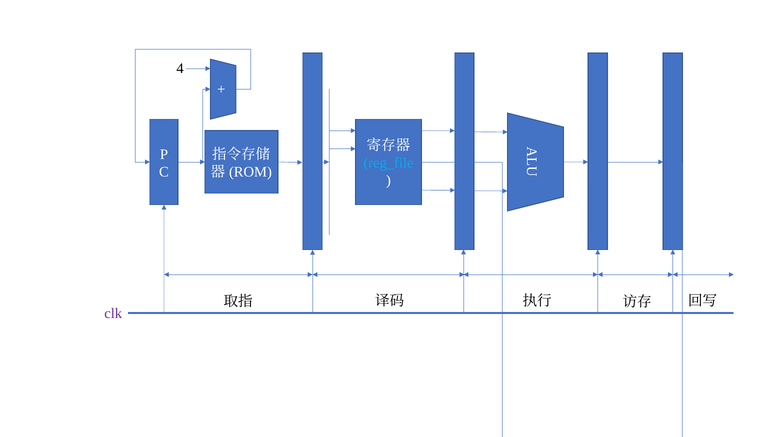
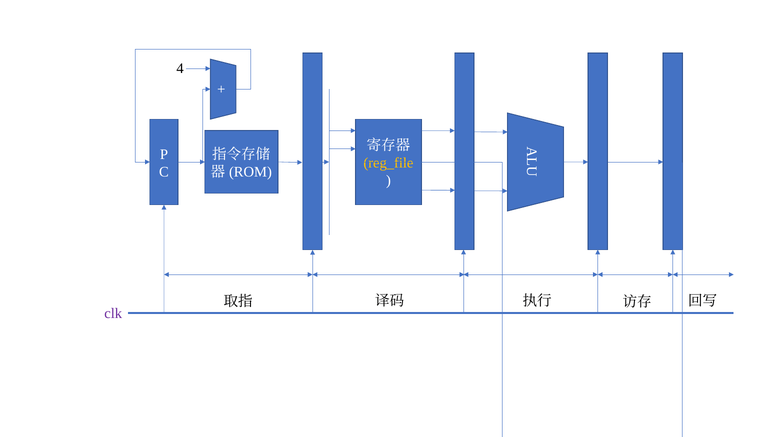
reg_file colour: light blue -> yellow
